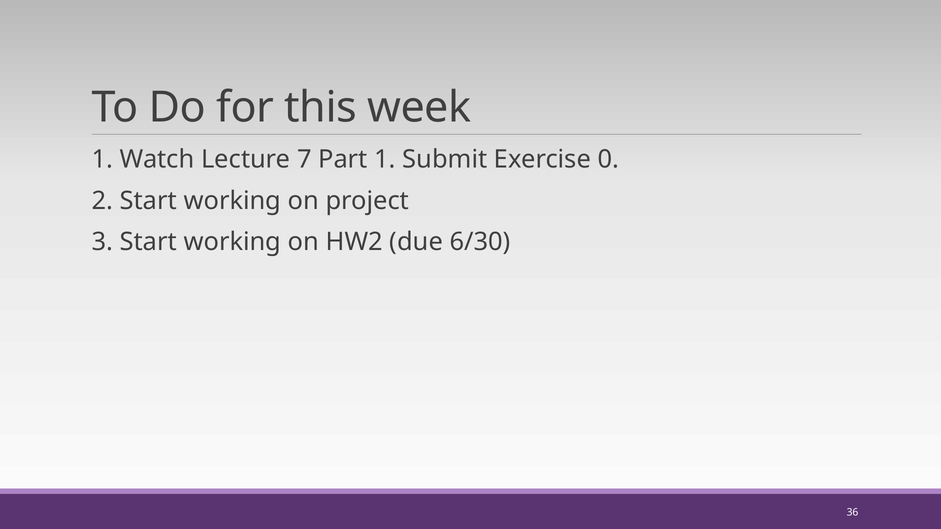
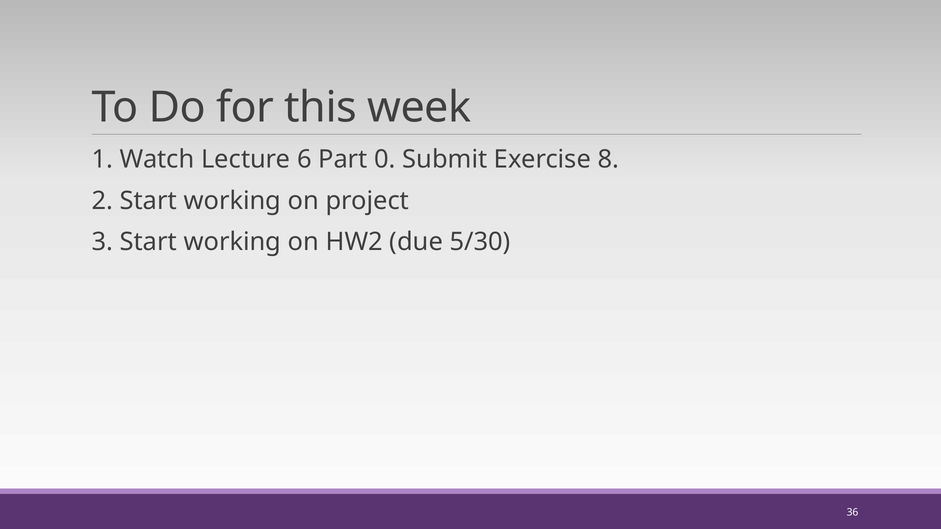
7: 7 -> 6
Part 1: 1 -> 0
0: 0 -> 8
6/30: 6/30 -> 5/30
